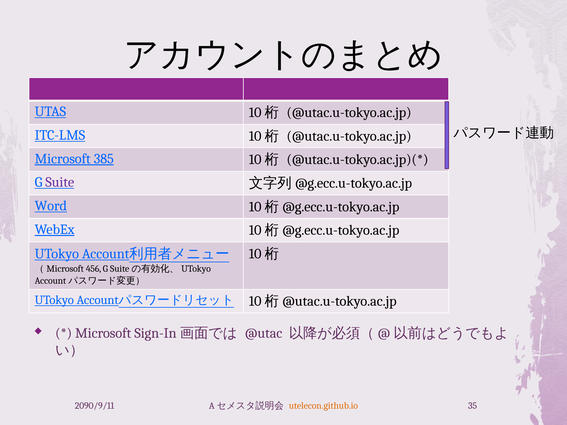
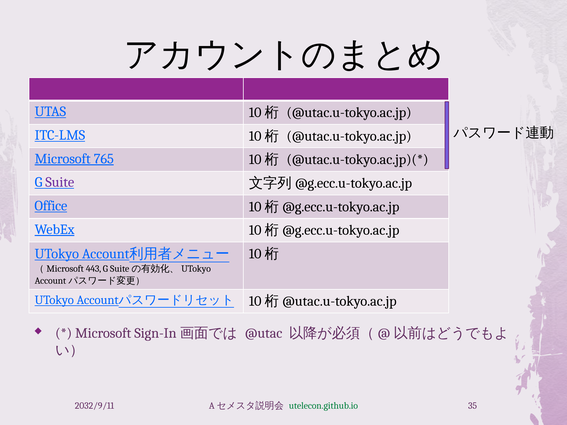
385: 385 -> 765
Word: Word -> Office
456: 456 -> 443
2090/9/11: 2090/9/11 -> 2032/9/11
utelecon.github.io colour: orange -> green
